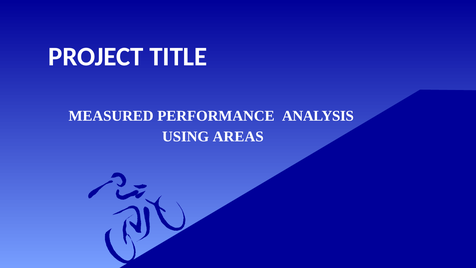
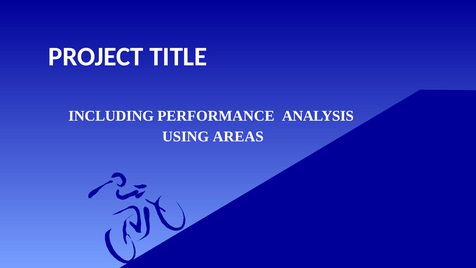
MEASURED: MEASURED -> INCLUDING
